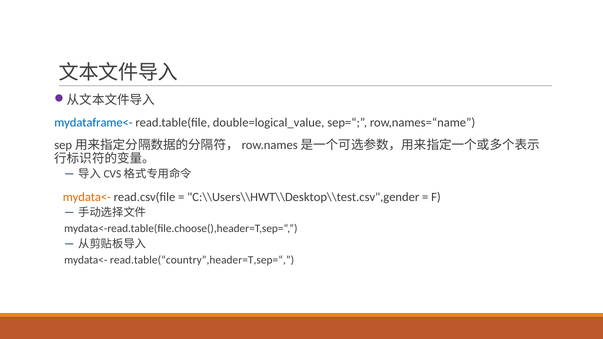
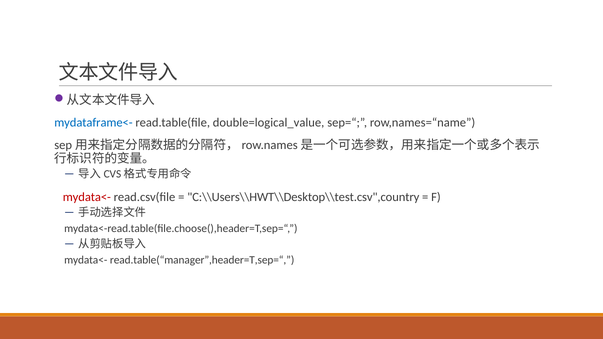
mydata<- at (87, 197) colour: orange -> red
C:\\Users\\HWT\\Desktop\\test.csv",gender: C:\\Users\\HWT\\Desktop\\test.csv",gender -> C:\\Users\\HWT\\Desktop\\test.csv",country
read.table(“country”,header=T,sep=“: read.table(“country”,header=T,sep=“ -> read.table(“manager”,header=T,sep=“
